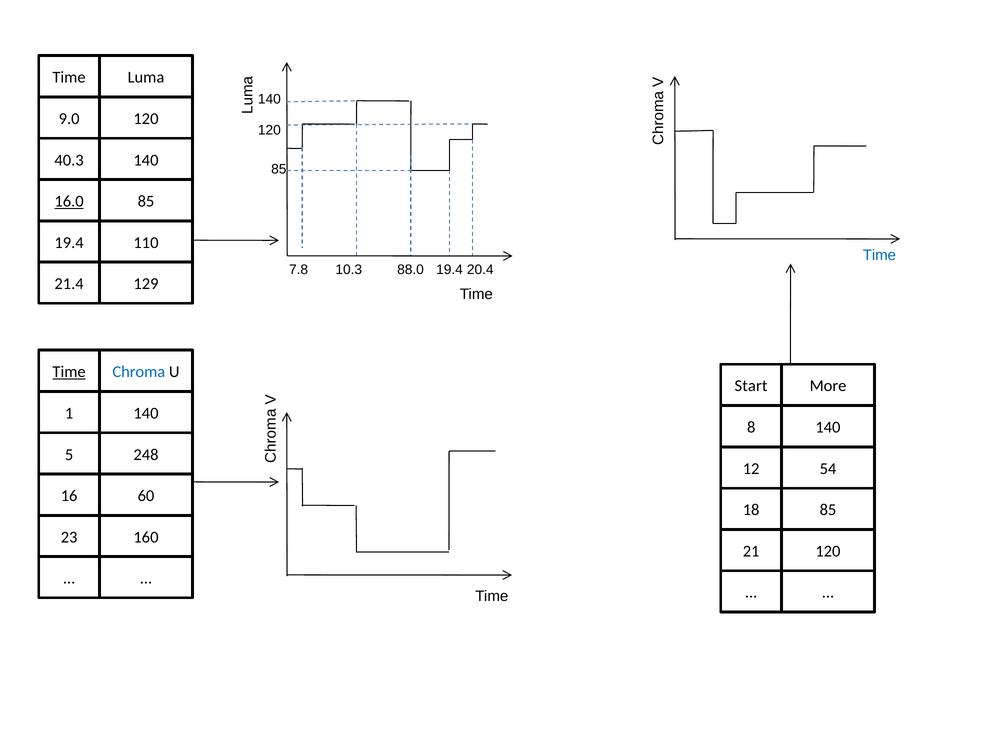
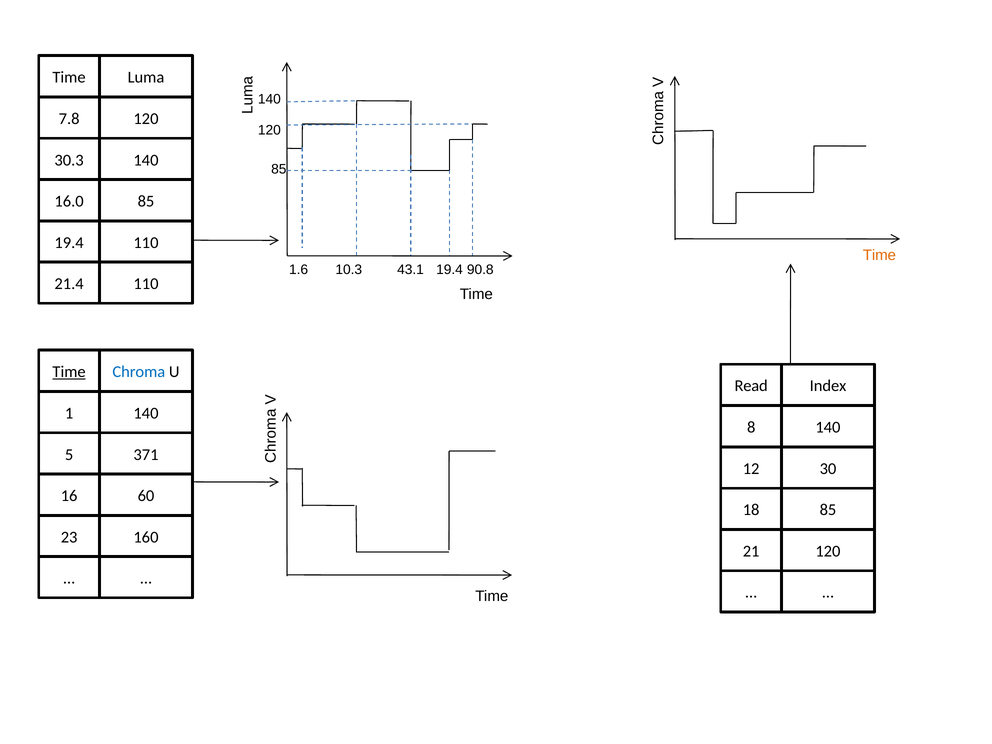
9.0: 9.0 -> 7.8
40.3: 40.3 -> 30.3
16.0 underline: present -> none
Time at (879, 255) colour: blue -> orange
7.8: 7.8 -> 1.6
88.0: 88.0 -> 43.1
20.4: 20.4 -> 90.8
21.4 129: 129 -> 110
Start: Start -> Read
More: More -> Index
248: 248 -> 371
54: 54 -> 30
